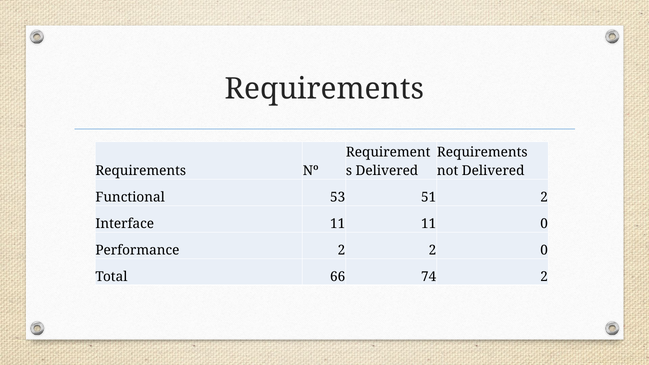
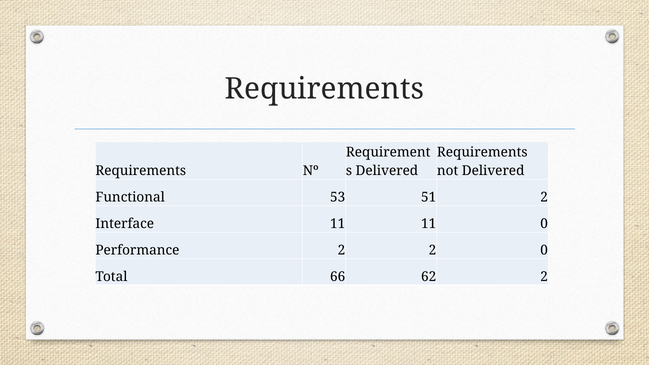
74: 74 -> 62
